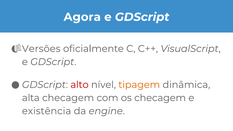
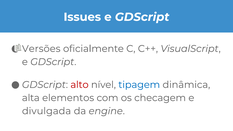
Agora: Agora -> Issues
tipagem colour: orange -> blue
alta checagem: checagem -> elementos
existência: existência -> divulgada
